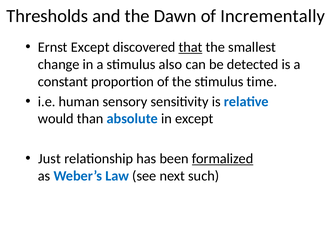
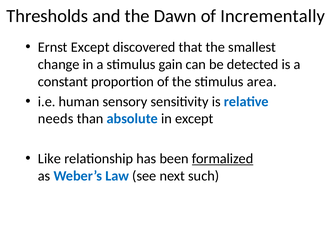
that underline: present -> none
also: also -> gain
time: time -> area
would: would -> needs
Just: Just -> Like
